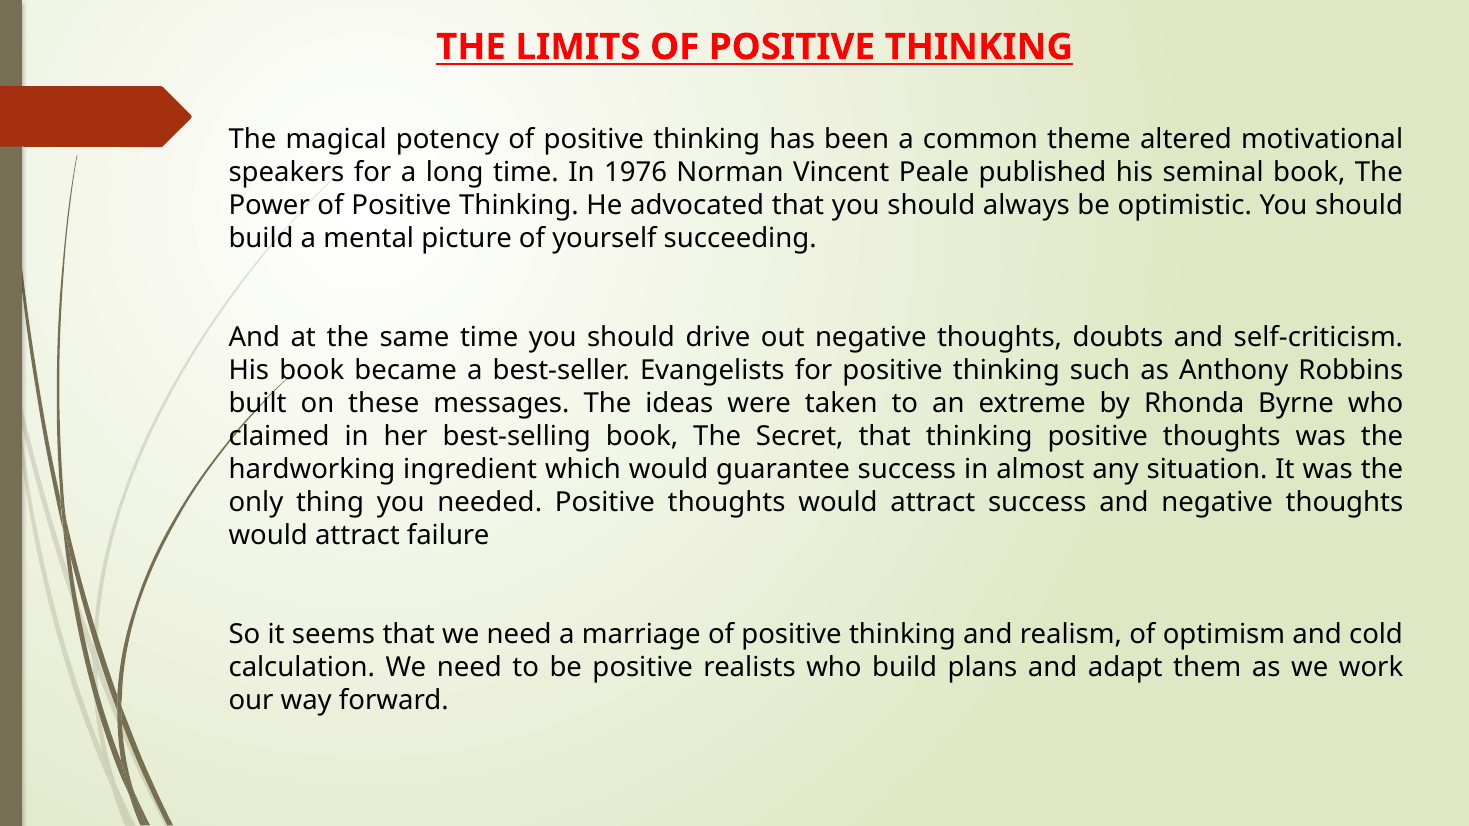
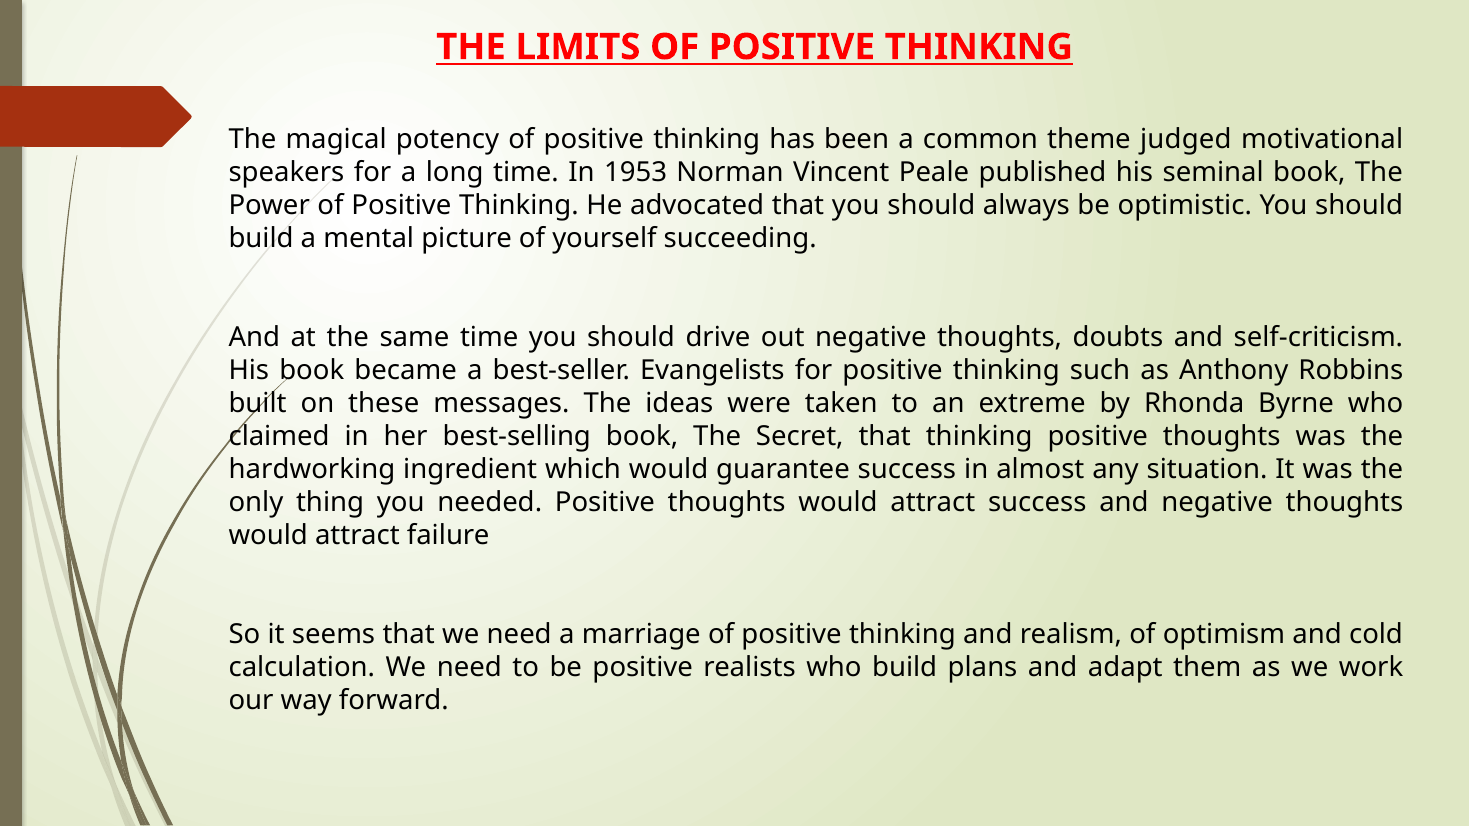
altered: altered -> judged
1976: 1976 -> 1953
